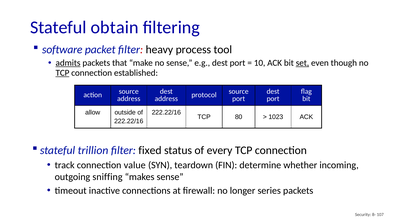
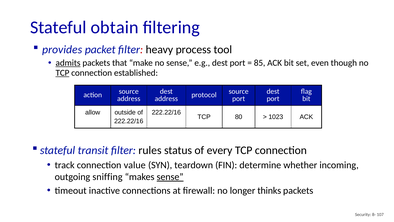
software: software -> provides
10: 10 -> 85
set underline: present -> none
trillion: trillion -> transit
fixed: fixed -> rules
sense at (170, 177) underline: none -> present
series: series -> thinks
